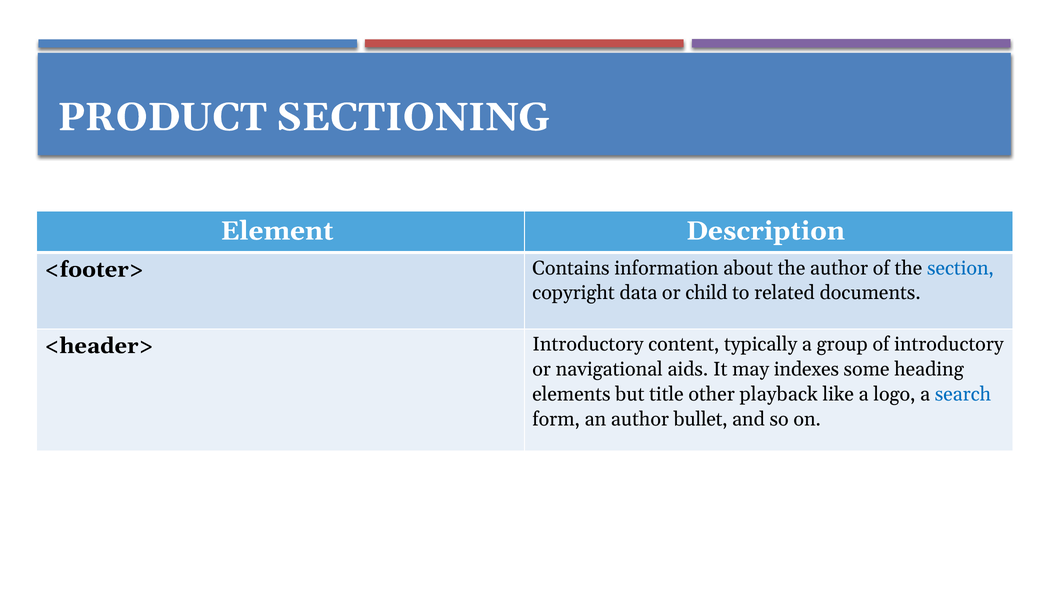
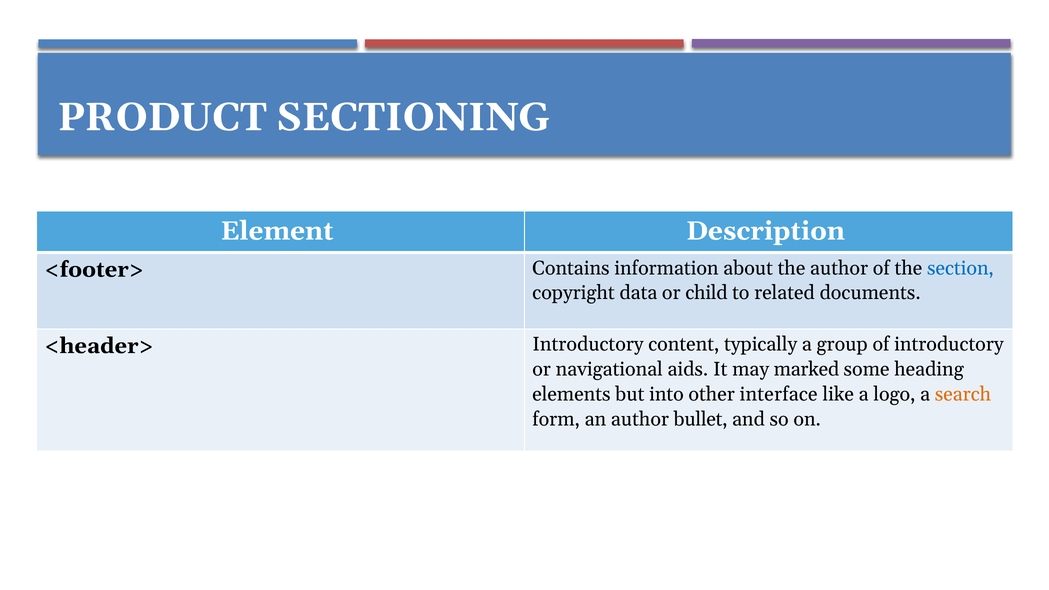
indexes: indexes -> marked
title: title -> into
playback: playback -> interface
search colour: blue -> orange
